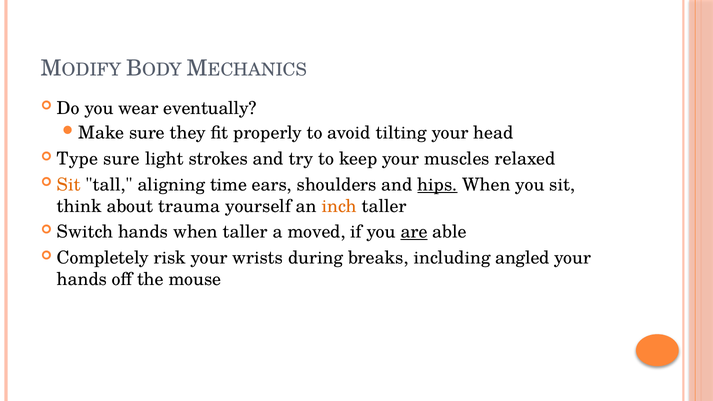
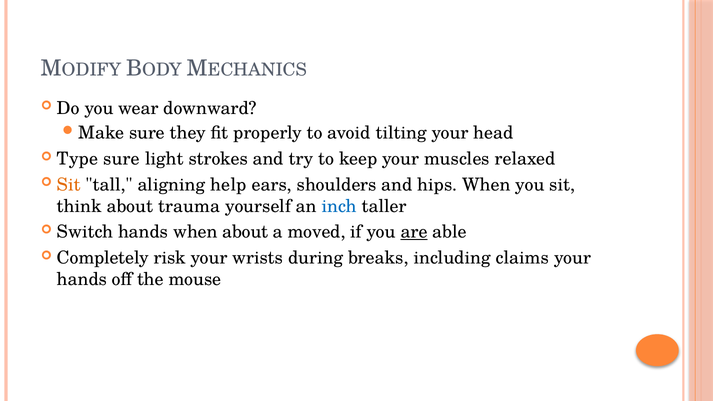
eventually: eventually -> downward
time: time -> help
hips underline: present -> none
inch colour: orange -> blue
when taller: taller -> about
angled: angled -> claims
